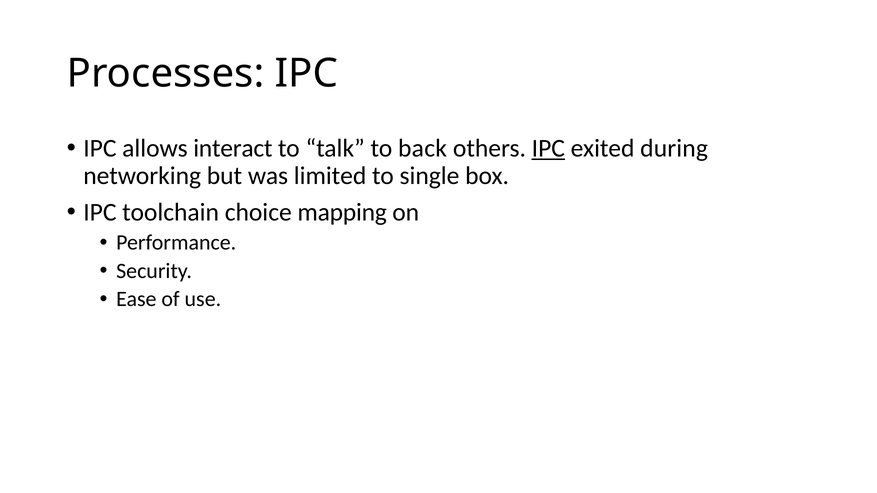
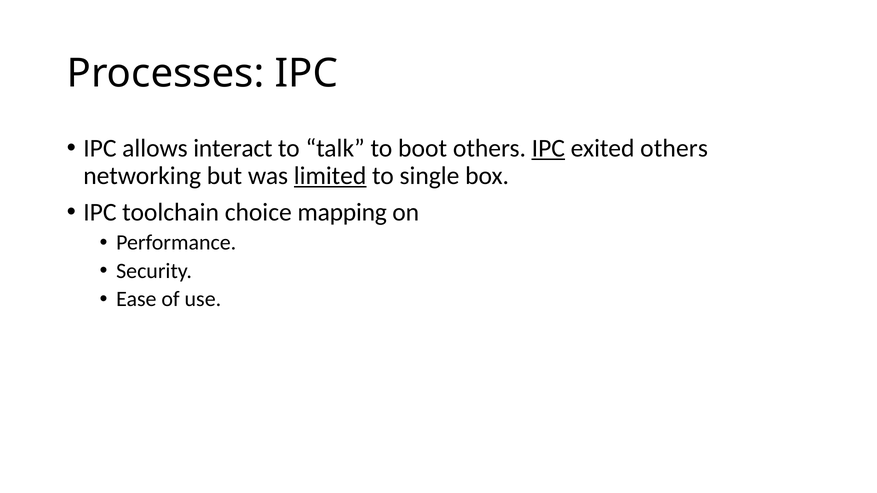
back: back -> boot
exited during: during -> others
limited underline: none -> present
